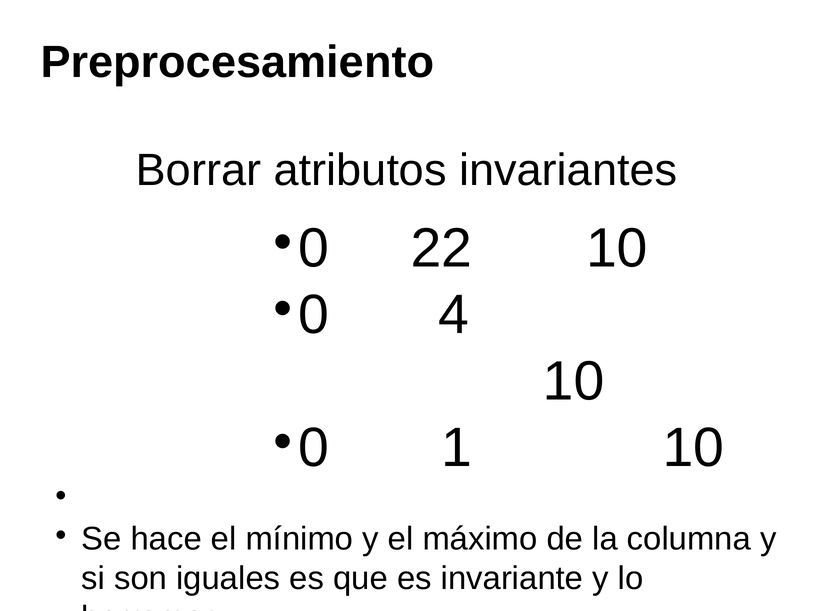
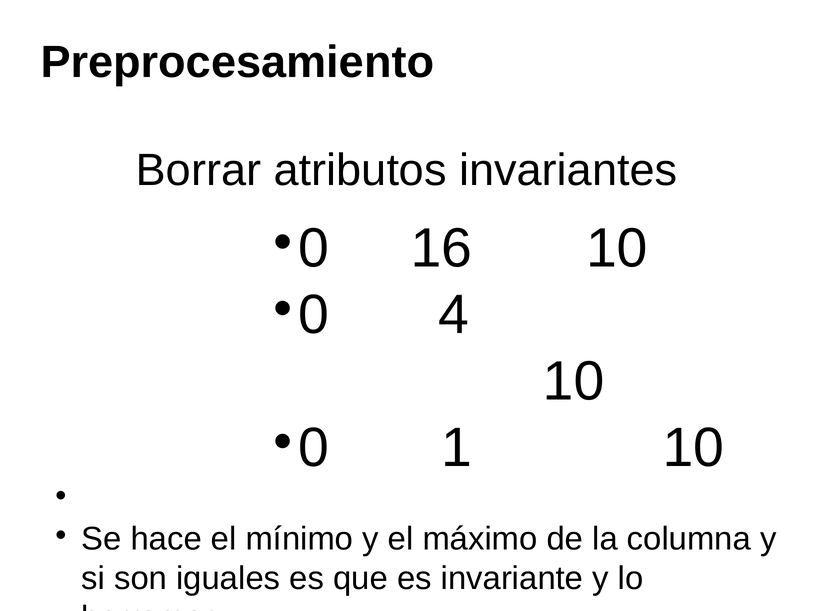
22: 22 -> 16
